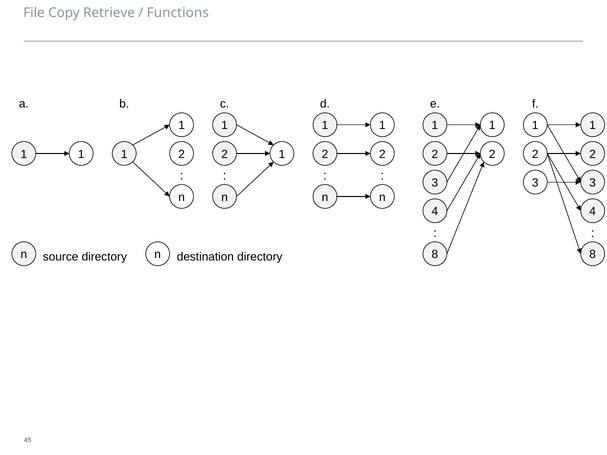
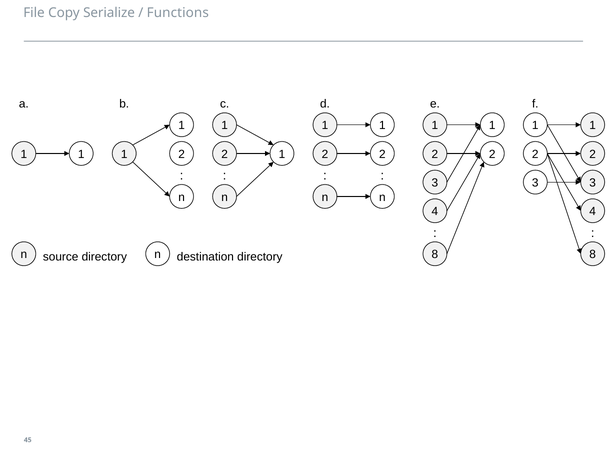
Retrieve: Retrieve -> Serialize
